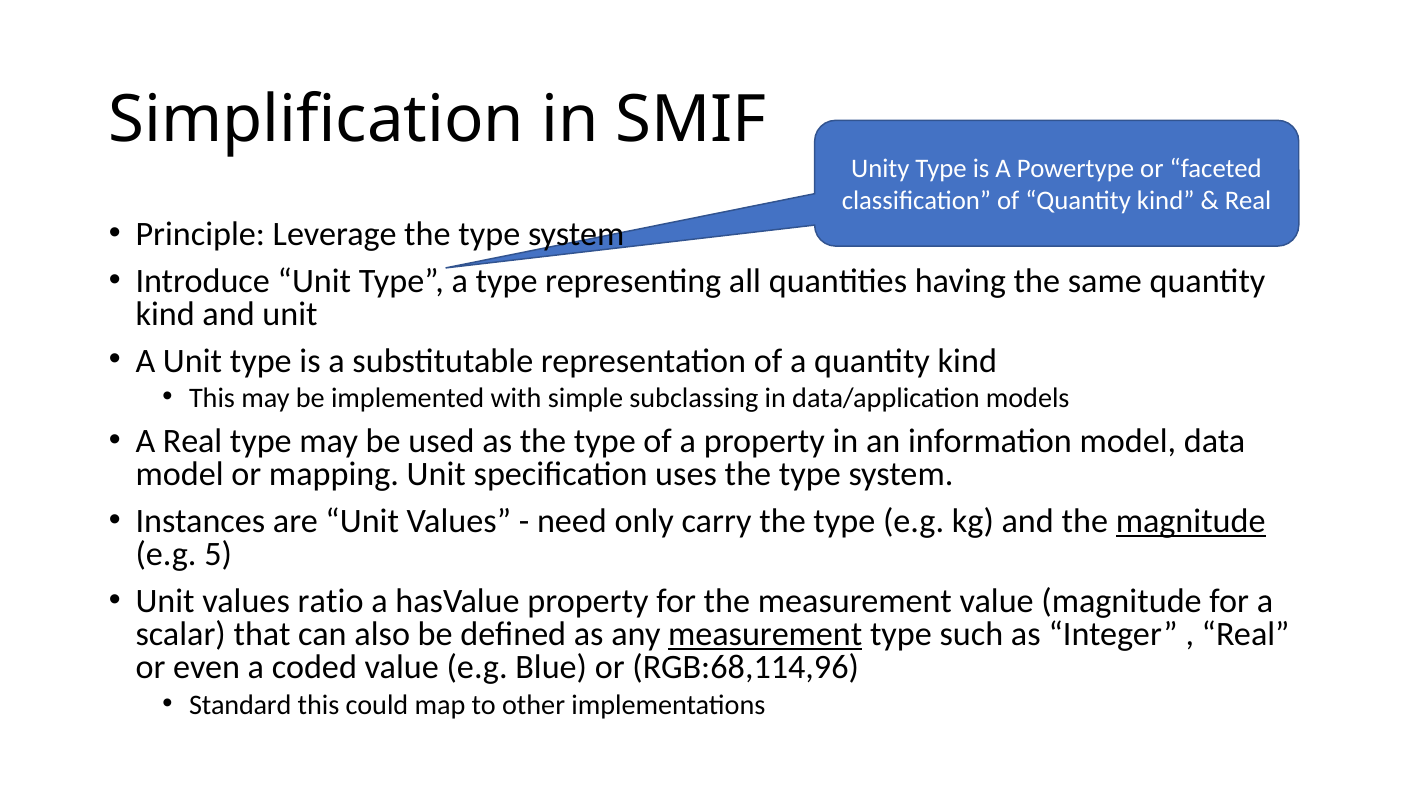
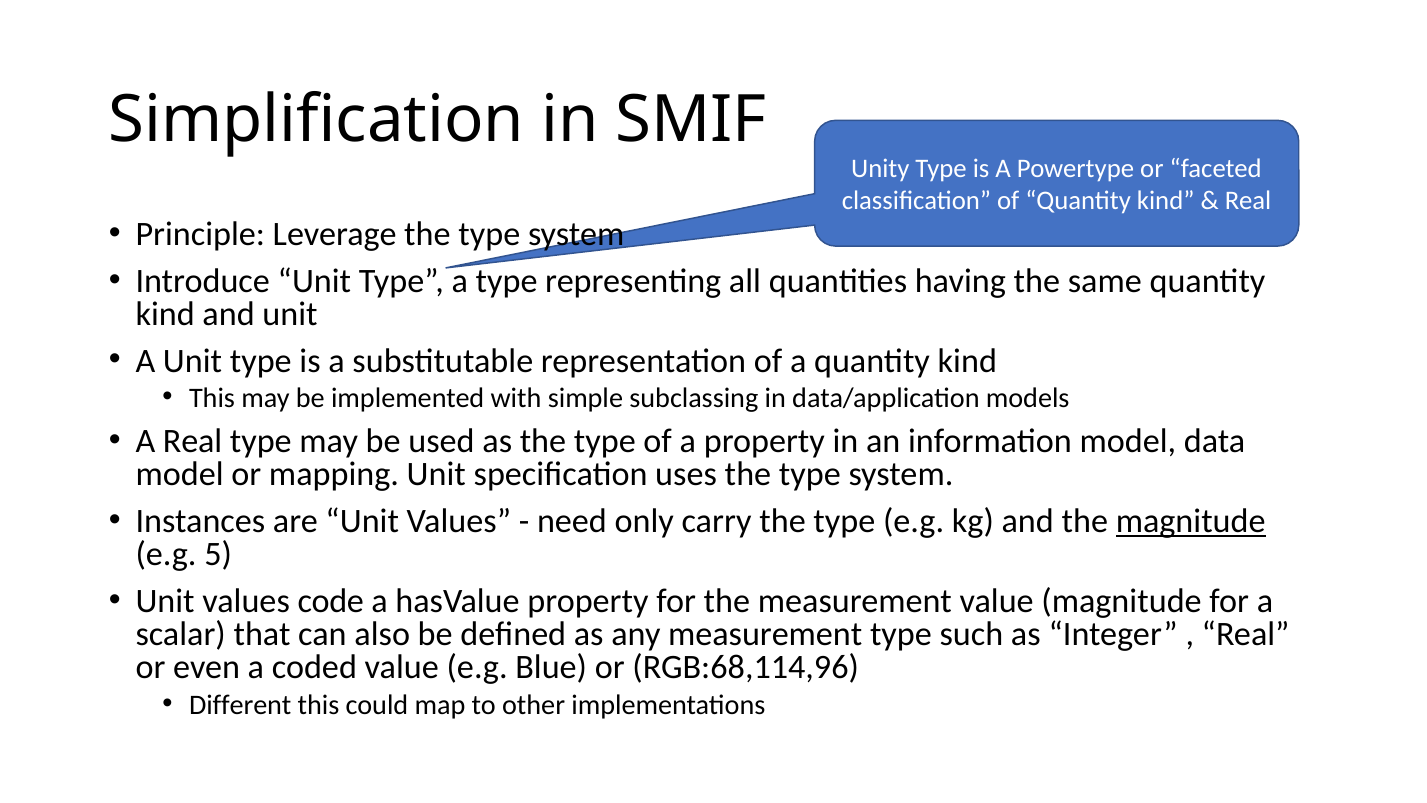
ratio: ratio -> code
measurement at (765, 634) underline: present -> none
Standard: Standard -> Different
